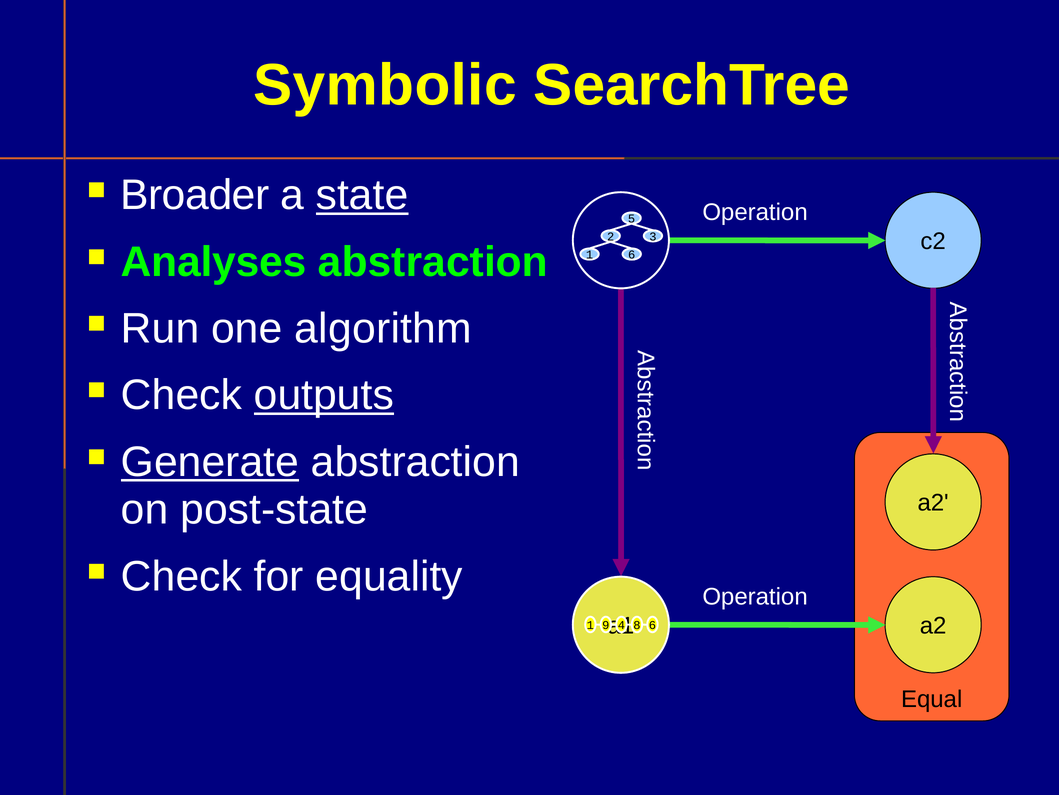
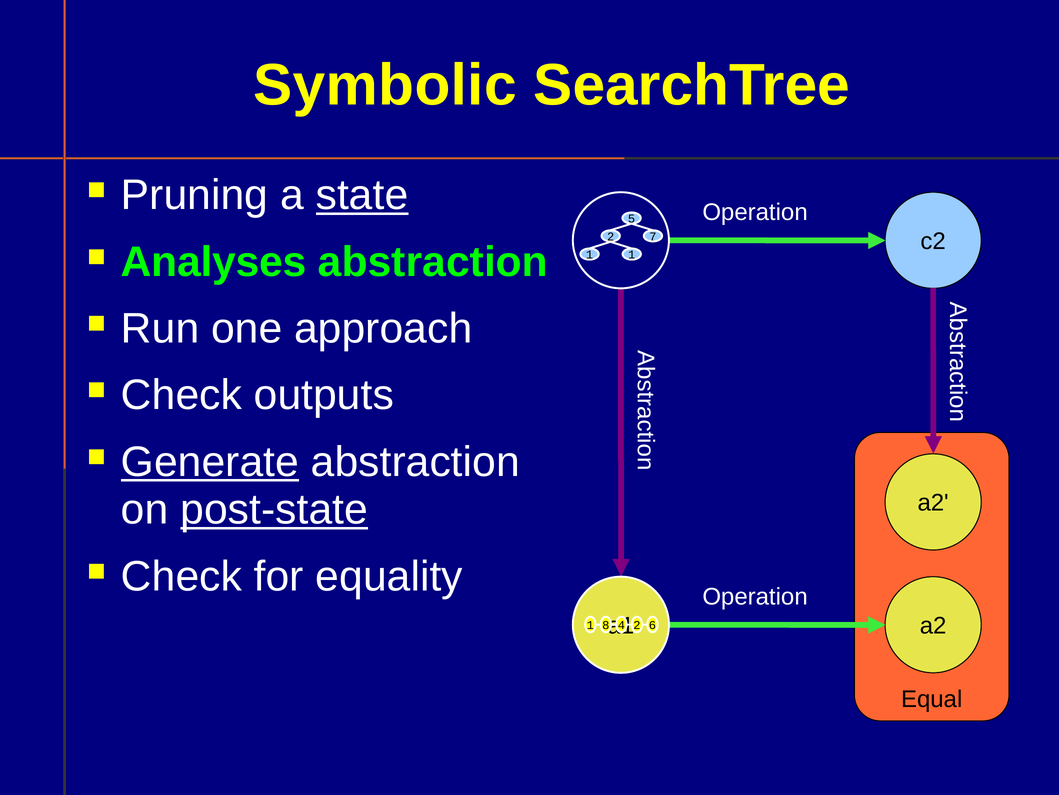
Broader: Broader -> Pruning
3: 3 -> 7
1 6: 6 -> 1
algorithm: algorithm -> approach
outputs underline: present -> none
post-state underline: none -> present
9: 9 -> 8
8 at (637, 625): 8 -> 2
